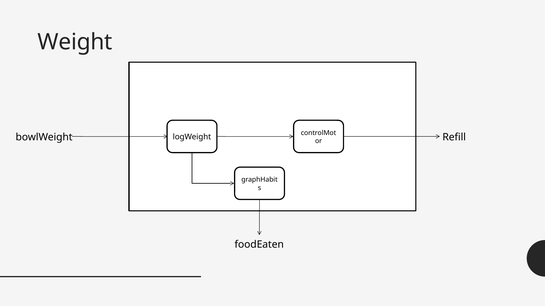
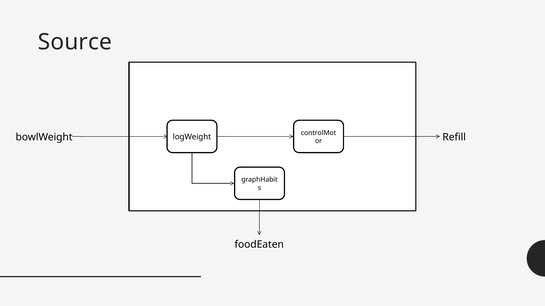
Weight: Weight -> Source
